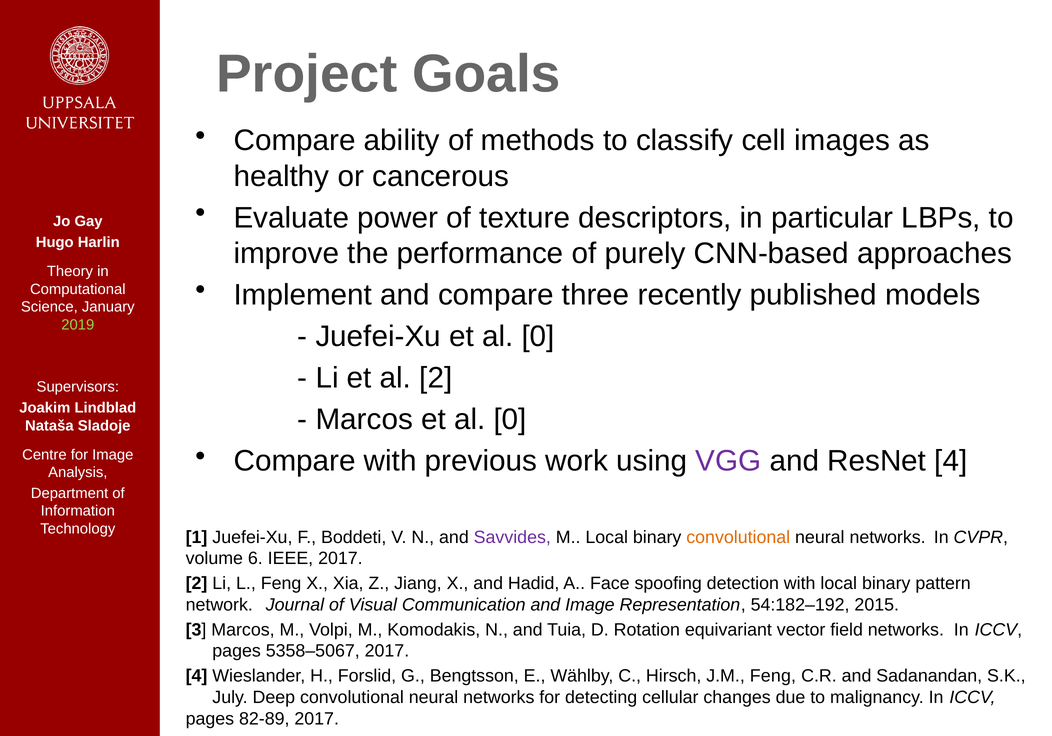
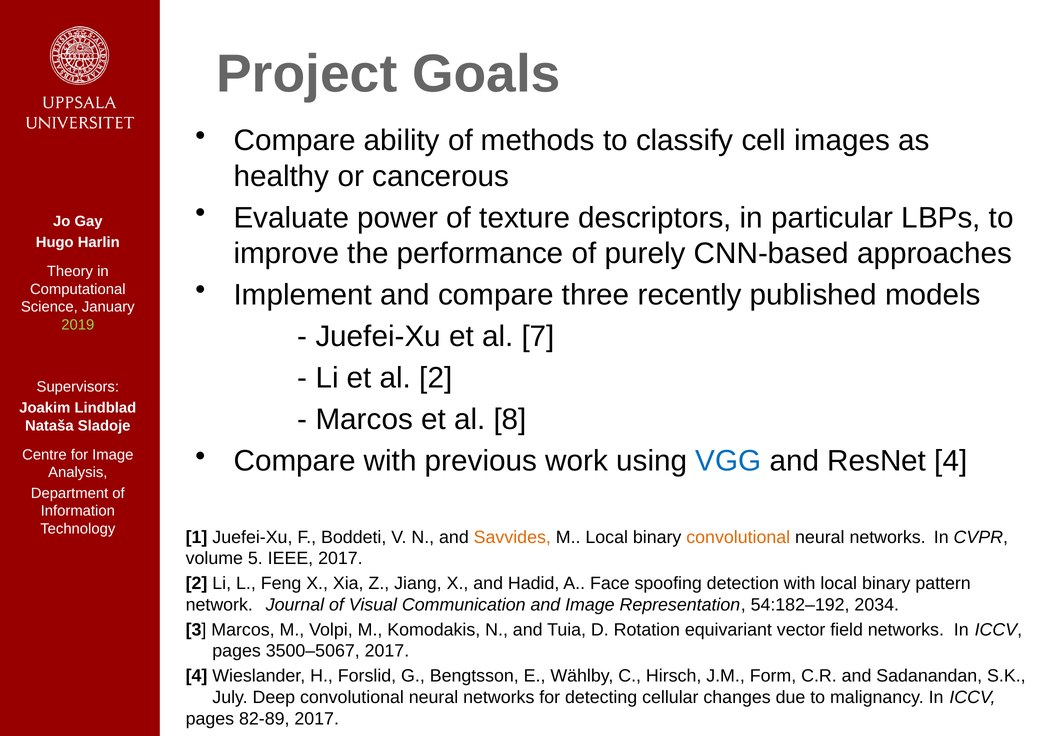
Juefei-Xu et al 0: 0 -> 7
Marcos et al 0: 0 -> 8
VGG colour: purple -> blue
Savvides colour: purple -> orange
6: 6 -> 5
2015: 2015 -> 2034
5358–5067: 5358–5067 -> 3500–5067
J.M Feng: Feng -> Form
